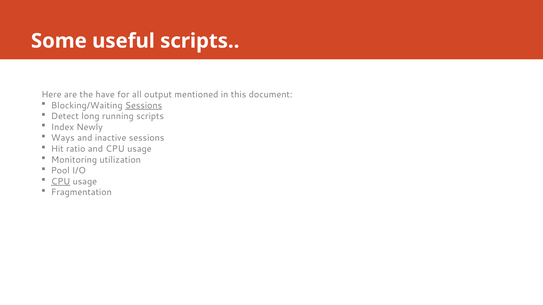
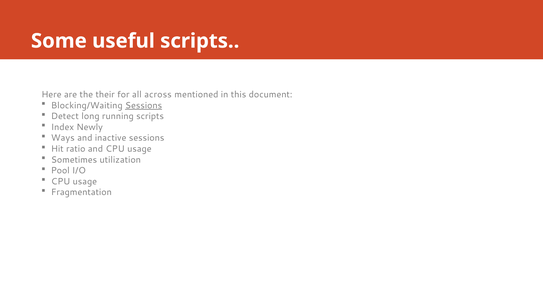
have: have -> their
output: output -> across
Monitoring: Monitoring -> Sometimes
CPU at (61, 182) underline: present -> none
